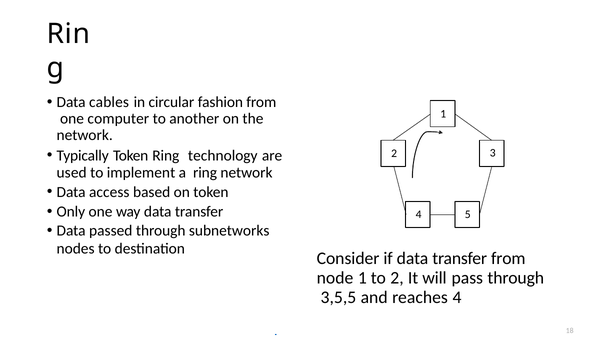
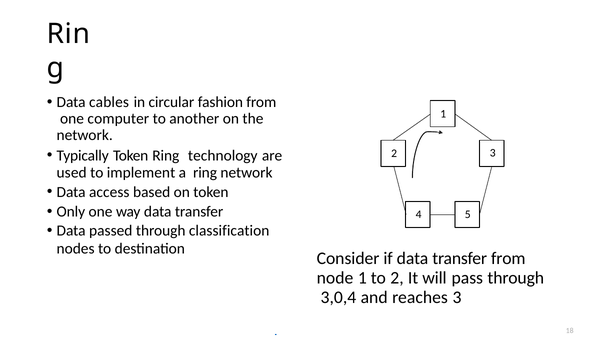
subnetworks: subnetworks -> classification
3,5,5: 3,5,5 -> 3,0,4
reaches 4: 4 -> 3
